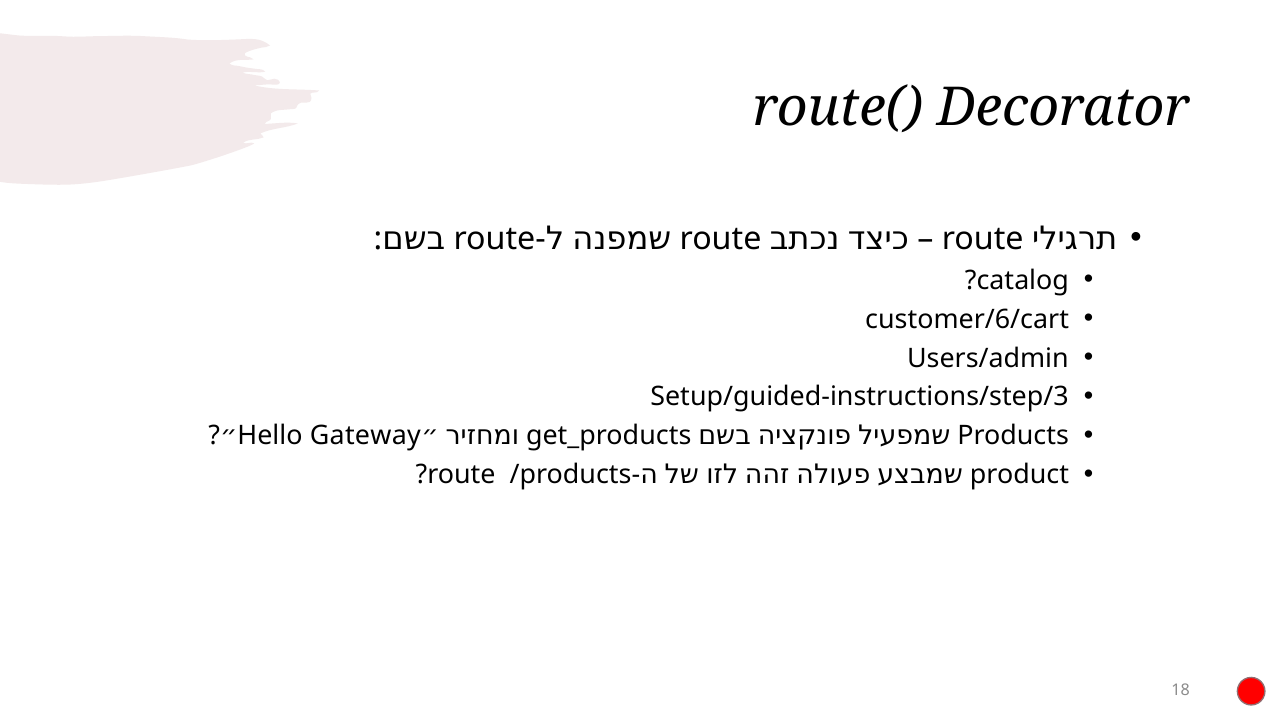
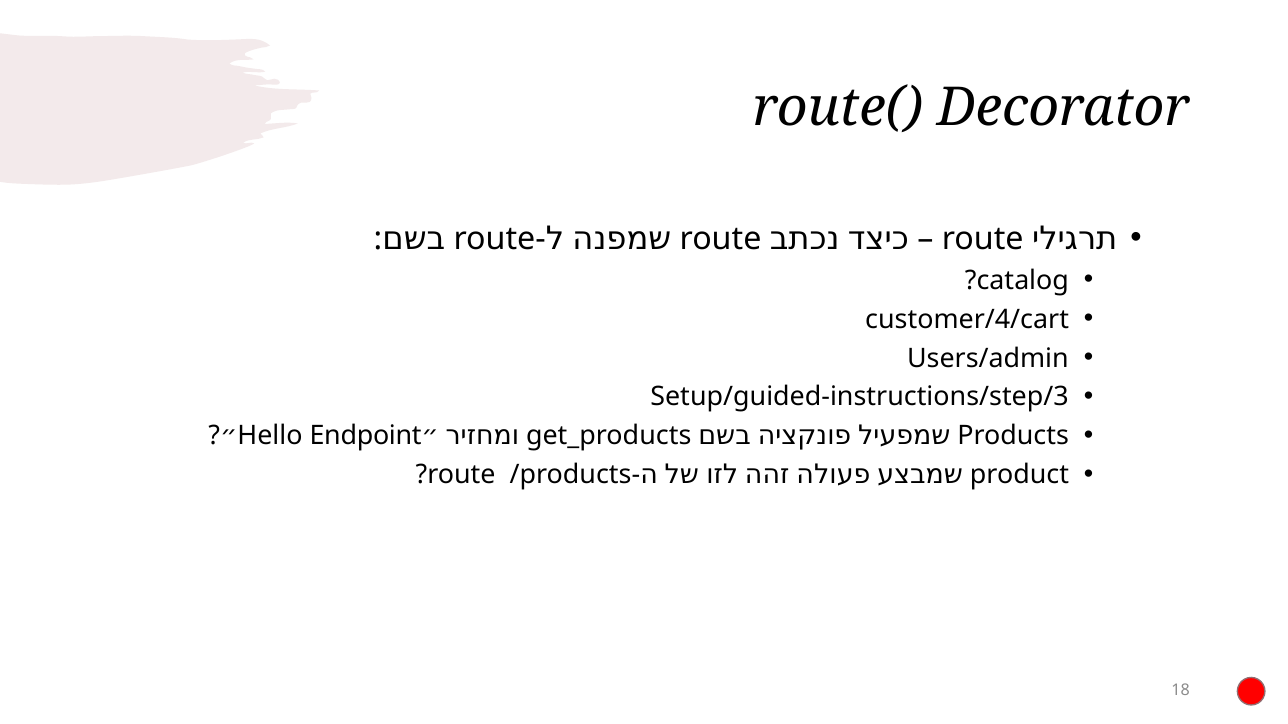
customer/6/cart: customer/6/cart -> customer/4/cart
Gateway: Gateway -> Endpoint
